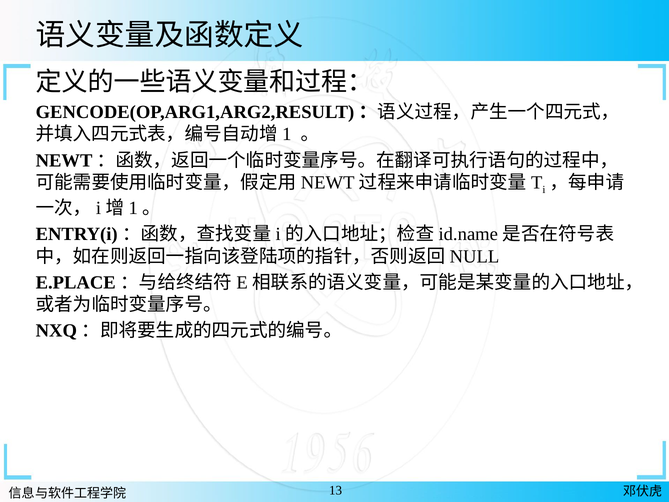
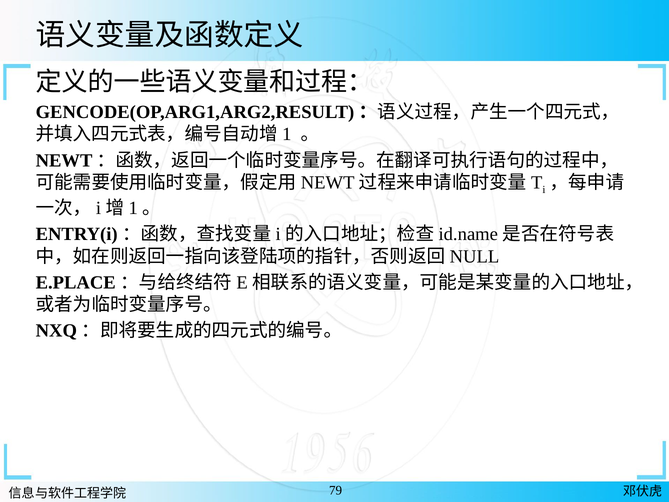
13: 13 -> 79
